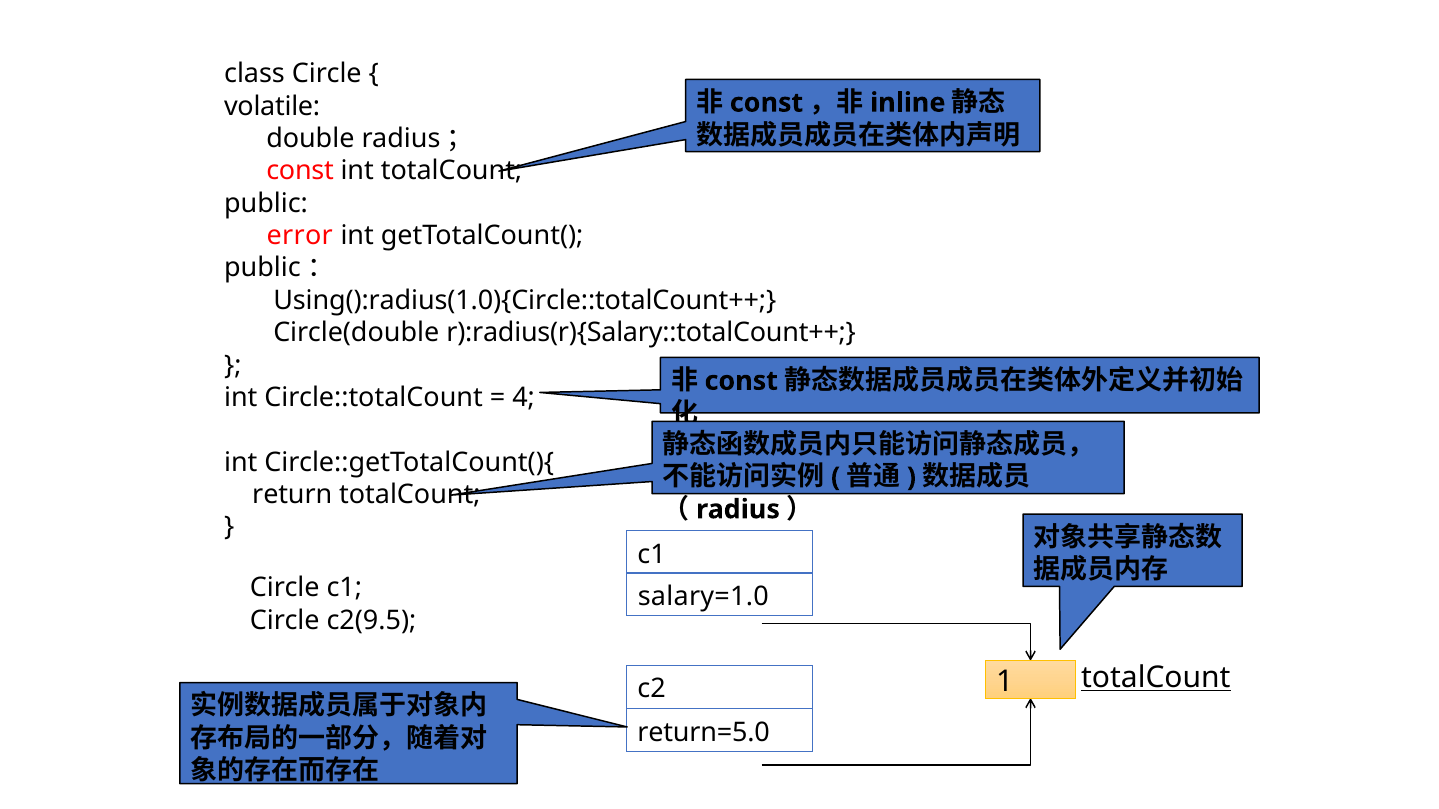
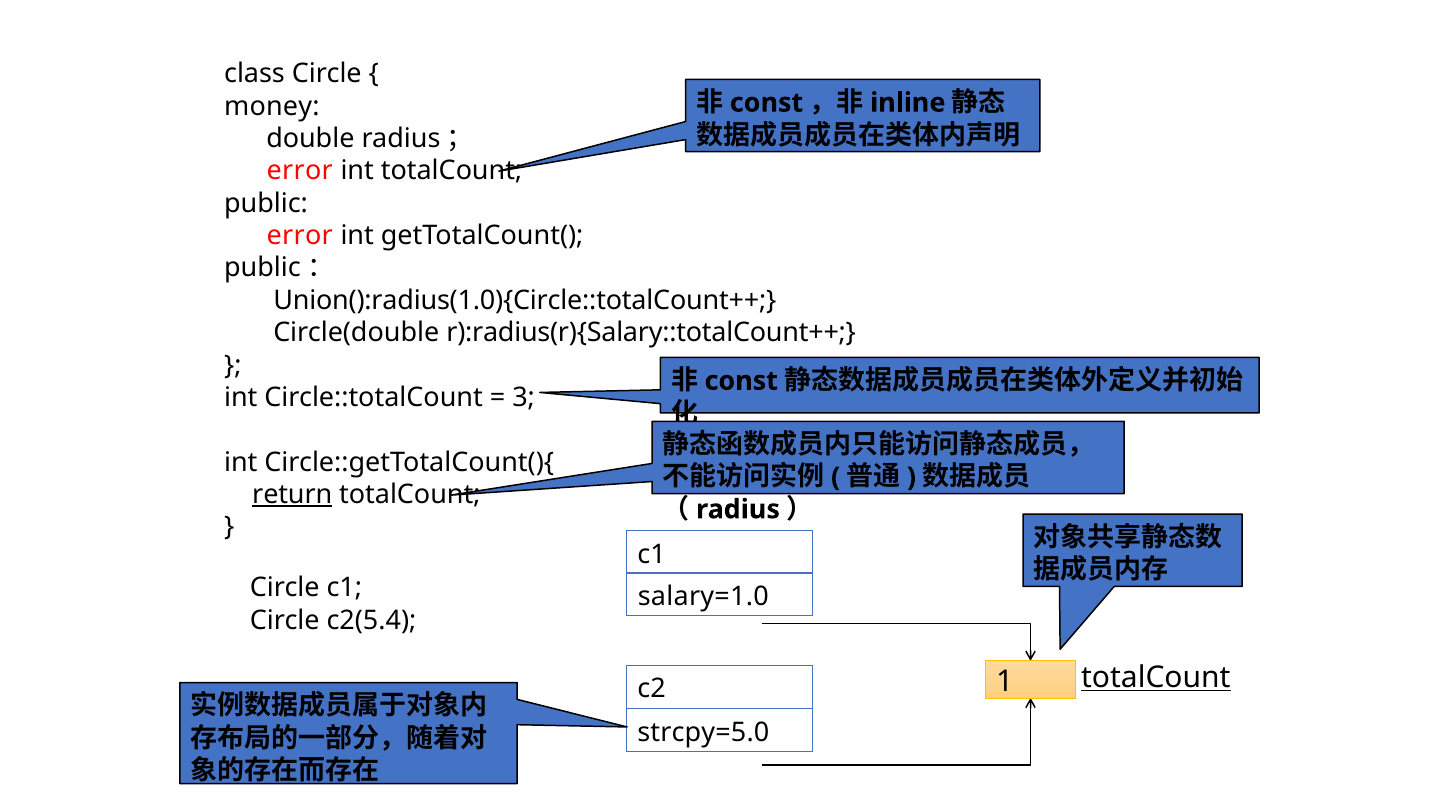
volatile: volatile -> money
const at (300, 171): const -> error
Using():radius(1.0){Circle::totalCount++: Using():radius(1.0){Circle::totalCount++ -> Union():radius(1.0){Circle::totalCount++
4: 4 -> 3
return underline: none -> present
c2(9.5: c2(9.5 -> c2(5.4
return=5.0: return=5.0 -> strcpy=5.0
